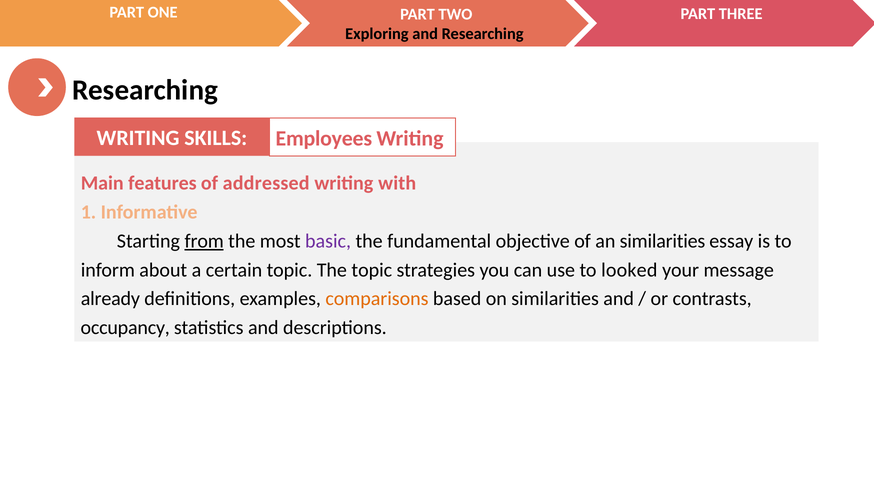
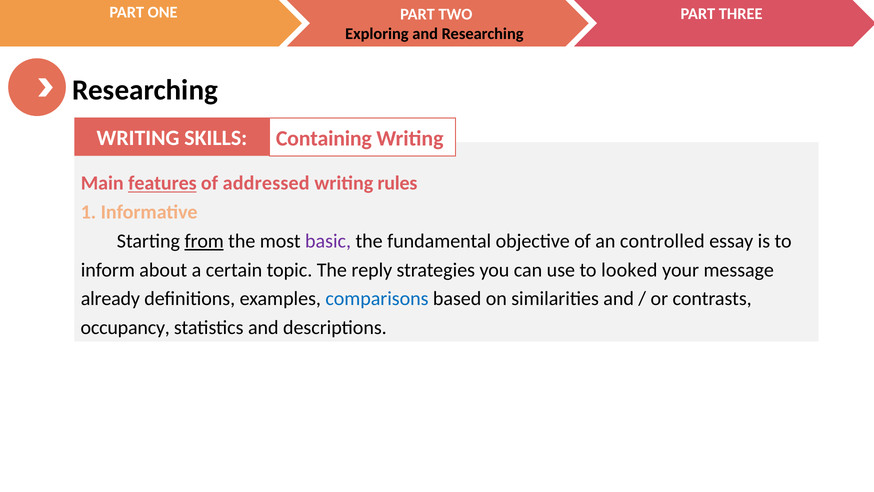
Employees: Employees -> Containing
features underline: none -> present
with: with -> rules
an similarities: similarities -> controlled
The topic: topic -> reply
comparisons colour: orange -> blue
